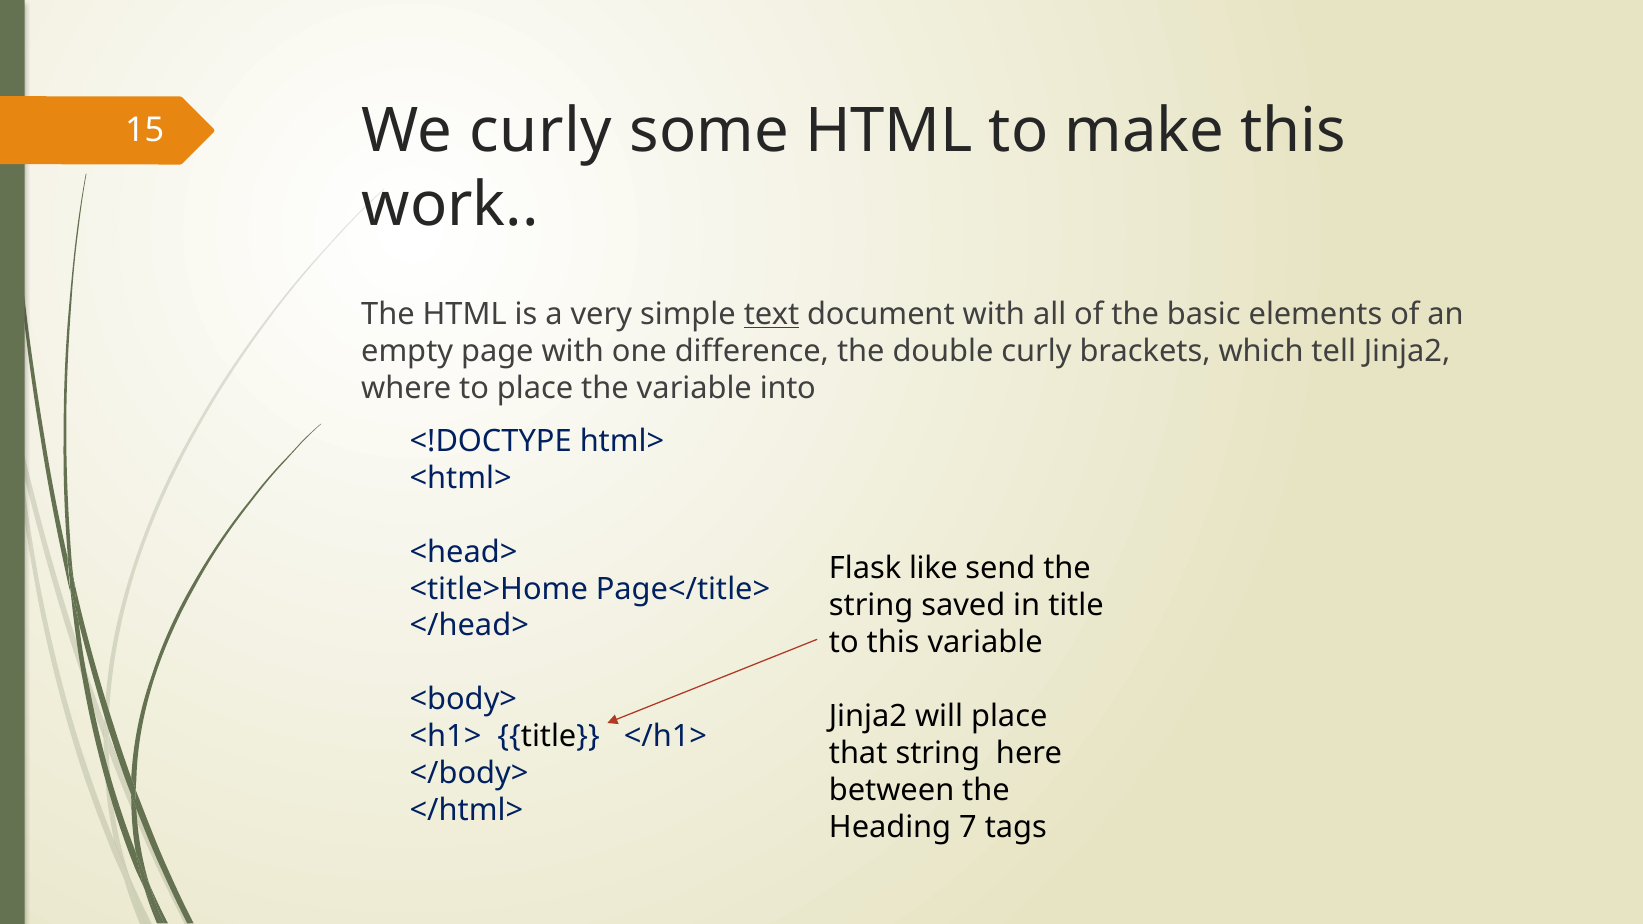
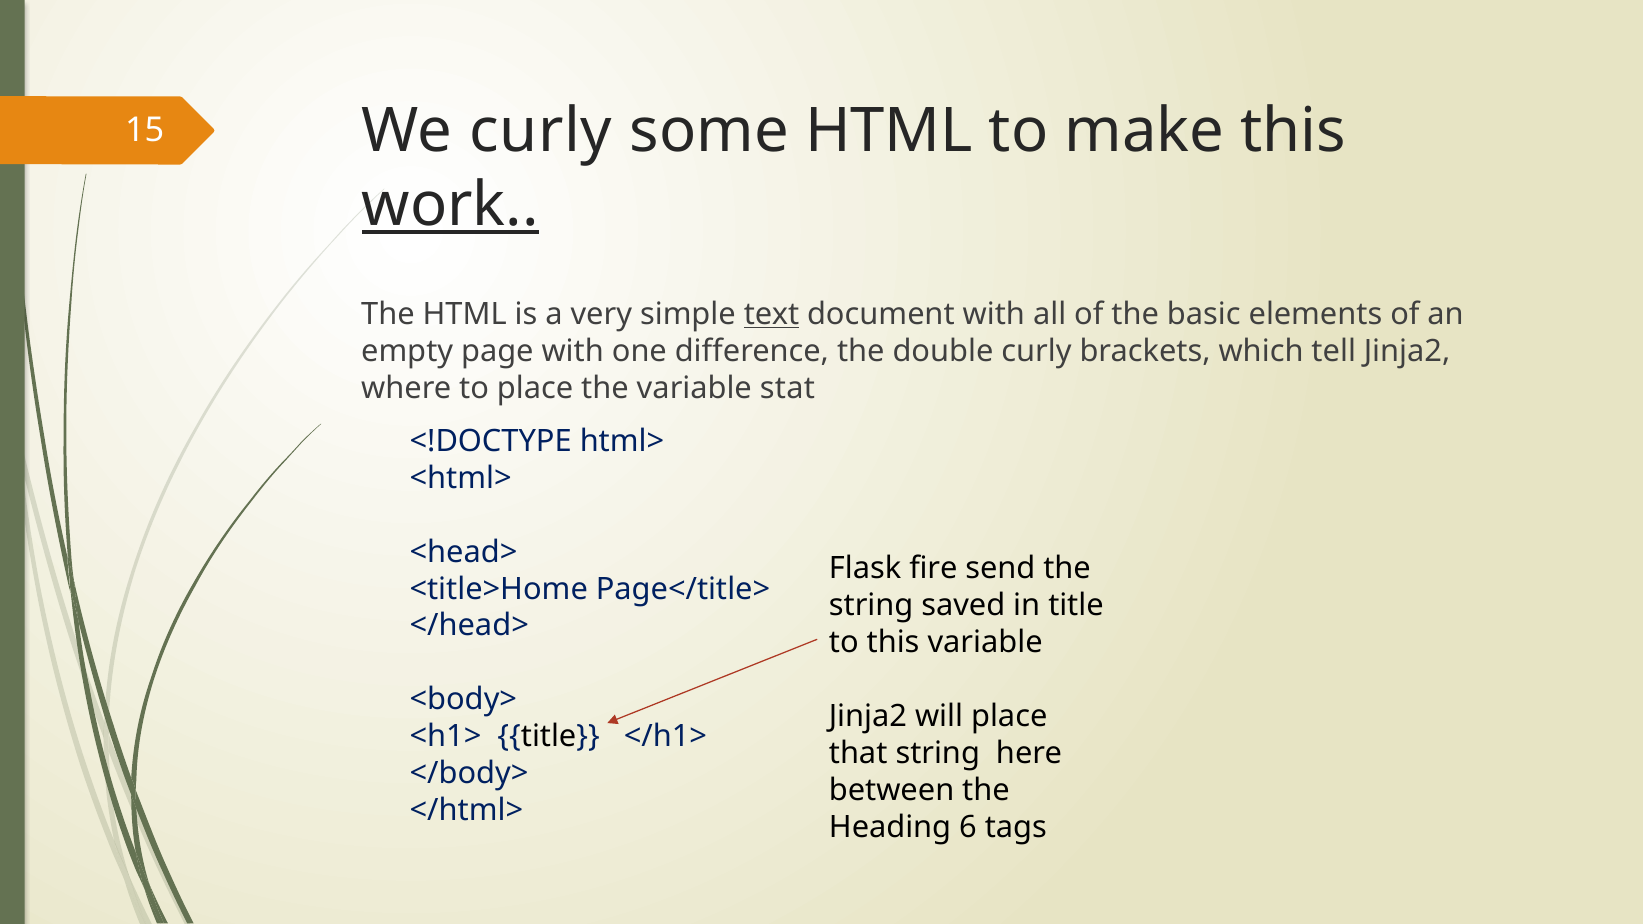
work underline: none -> present
into: into -> stat
like: like -> fire
7: 7 -> 6
